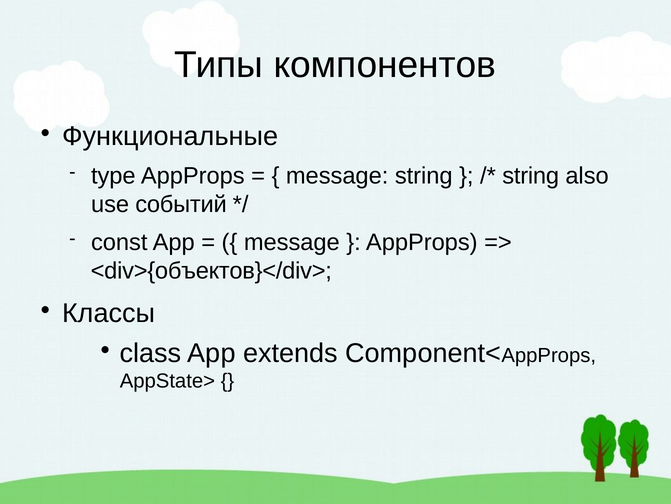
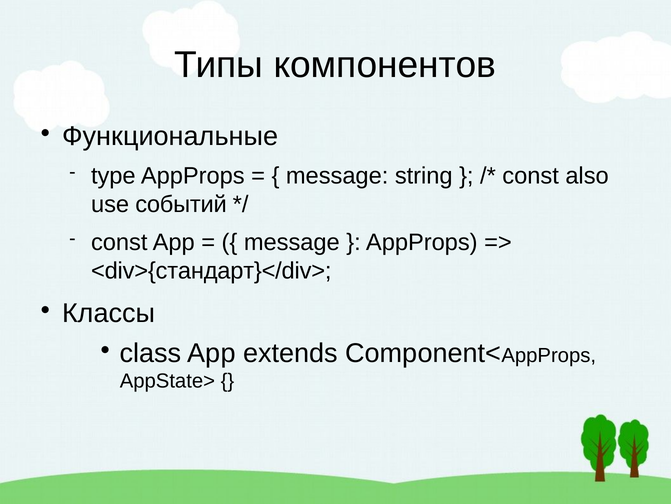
string at (531, 176): string -> const
<div>{объектов}</div>: <div>{объектов}</div> -> <div>{стандарт}</div>
